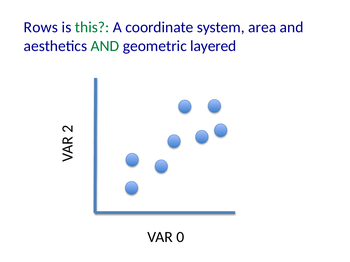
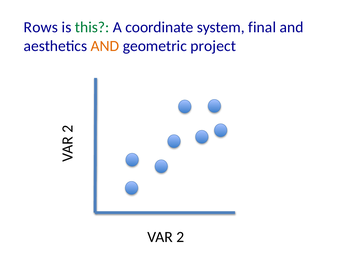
area: area -> final
AND at (105, 46) colour: green -> orange
layered: layered -> project
VAR 0: 0 -> 2
